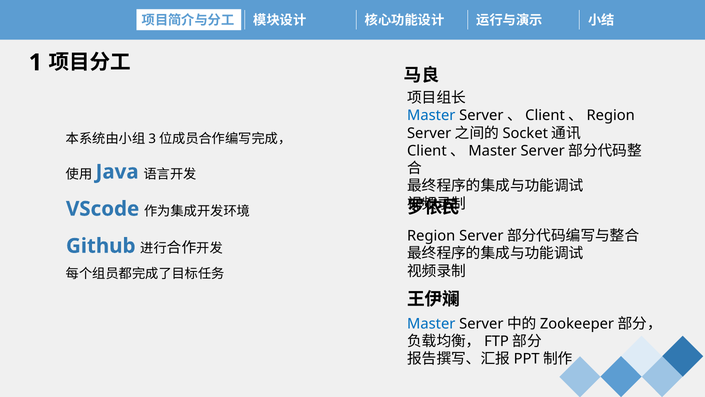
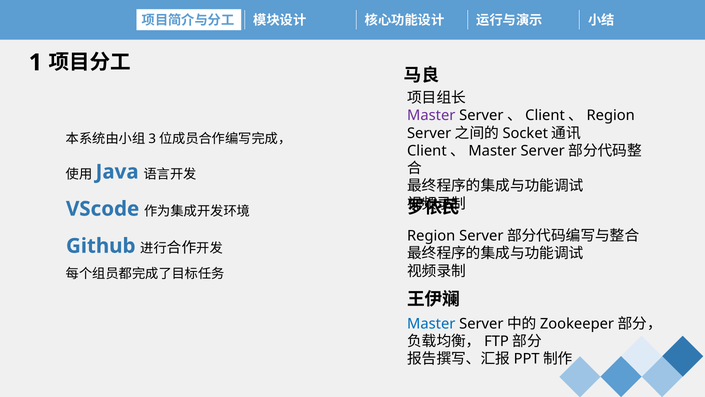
Master at (431, 115) colour: blue -> purple
